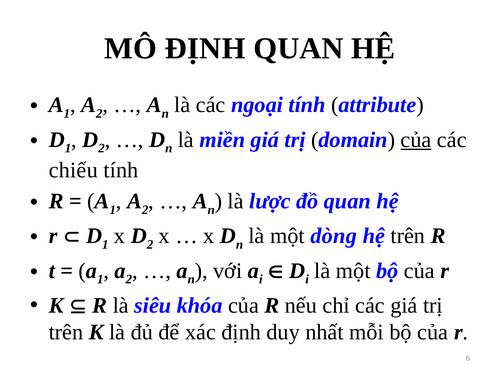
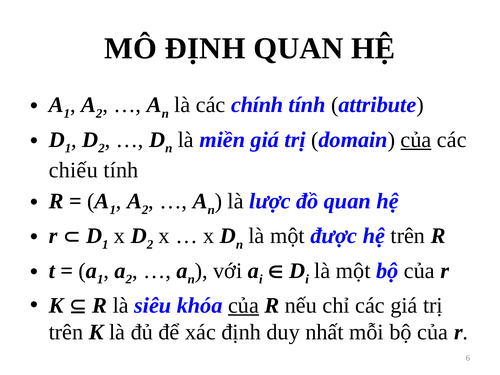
ngoại: ngoại -> chính
dòng: dòng -> được
của at (243, 306) underline: none -> present
